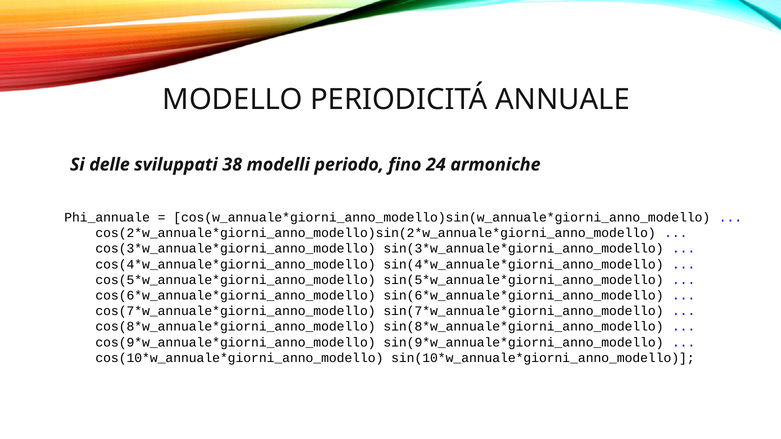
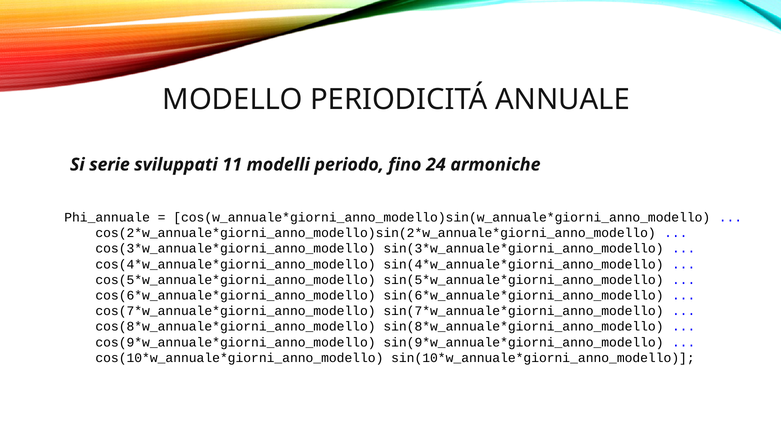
delle: delle -> serie
38: 38 -> 11
